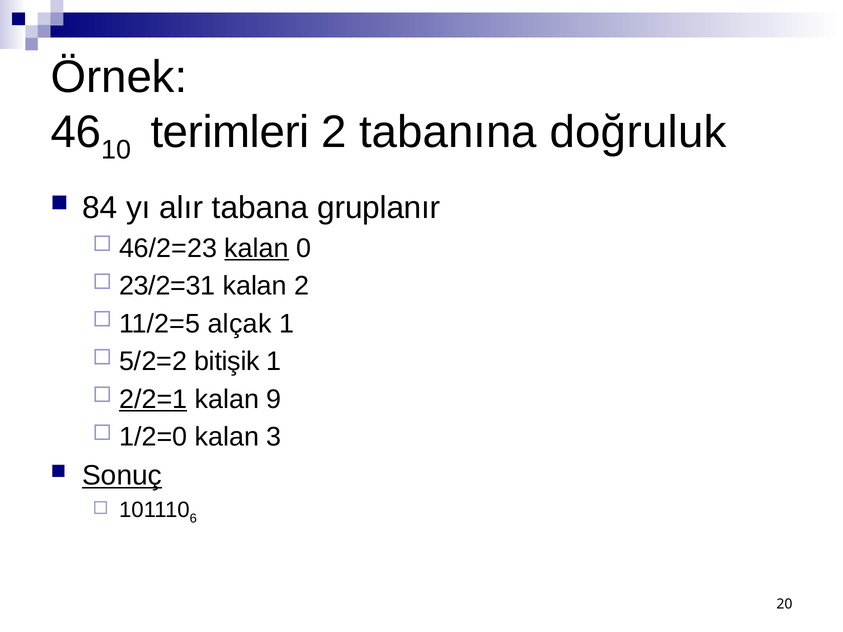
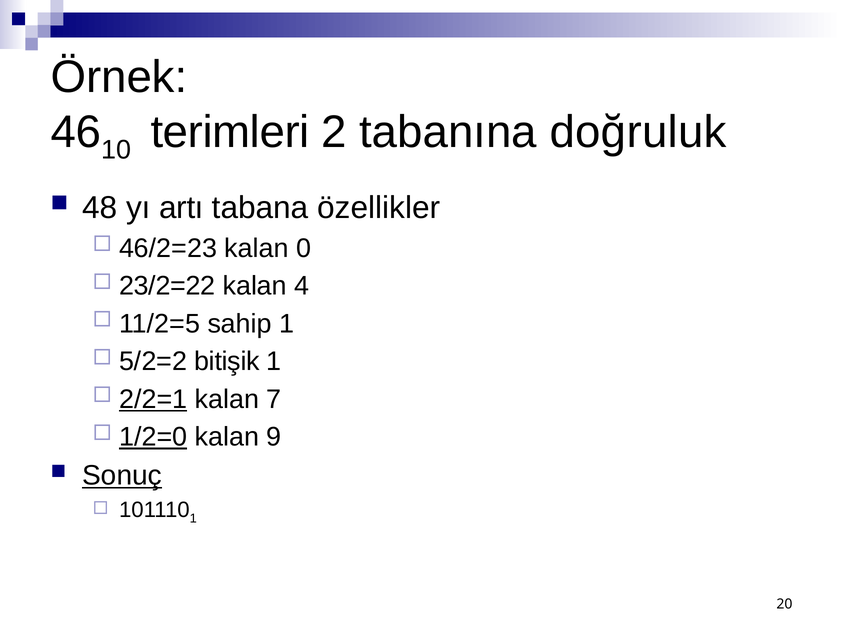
84: 84 -> 48
alır: alır -> artı
gruplanır: gruplanır -> özellikler
kalan at (257, 248) underline: present -> none
23/2=31: 23/2=31 -> 23/2=22
kalan 2: 2 -> 4
alçak: alçak -> sahip
9: 9 -> 7
1/2=0 underline: none -> present
3: 3 -> 9
6 at (193, 519): 6 -> 1
